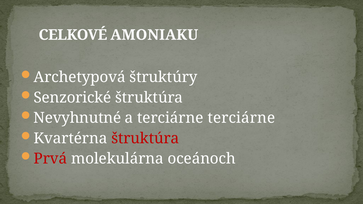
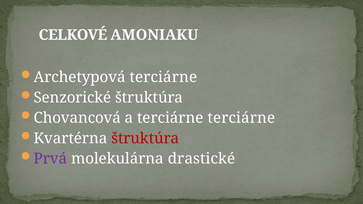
Archetypová štruktúry: štruktúry -> terciárne
Nevyhnutné: Nevyhnutné -> Chovancová
Prvá colour: red -> purple
oceánoch: oceánoch -> drastické
